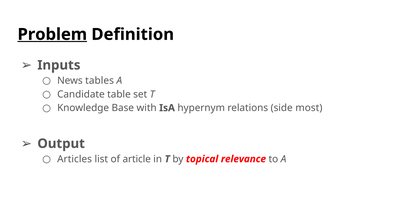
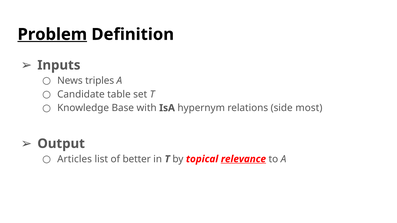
tables: tables -> triples
article: article -> better
relevance underline: none -> present
